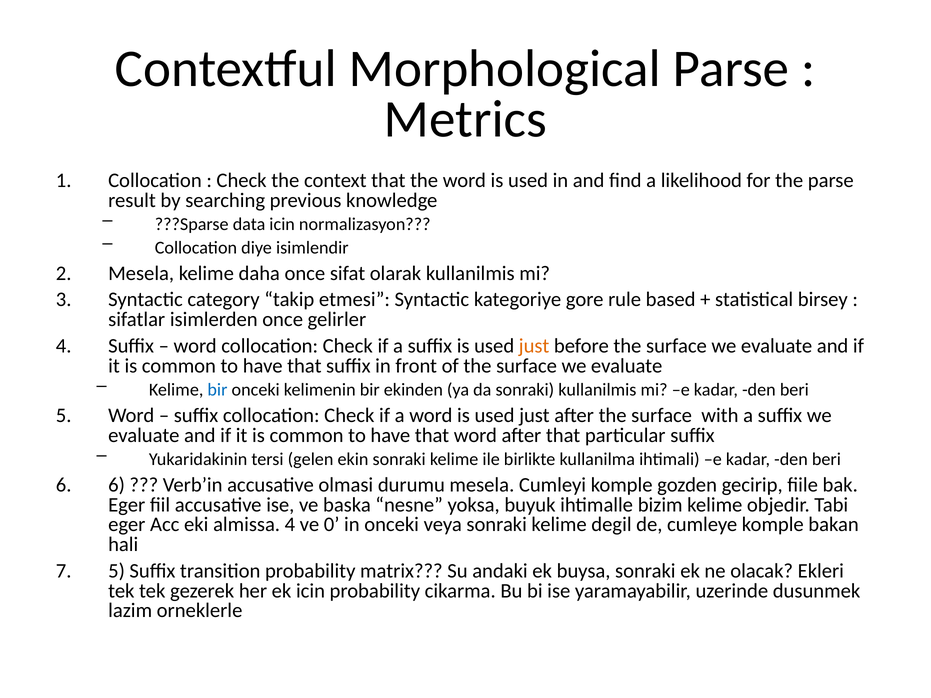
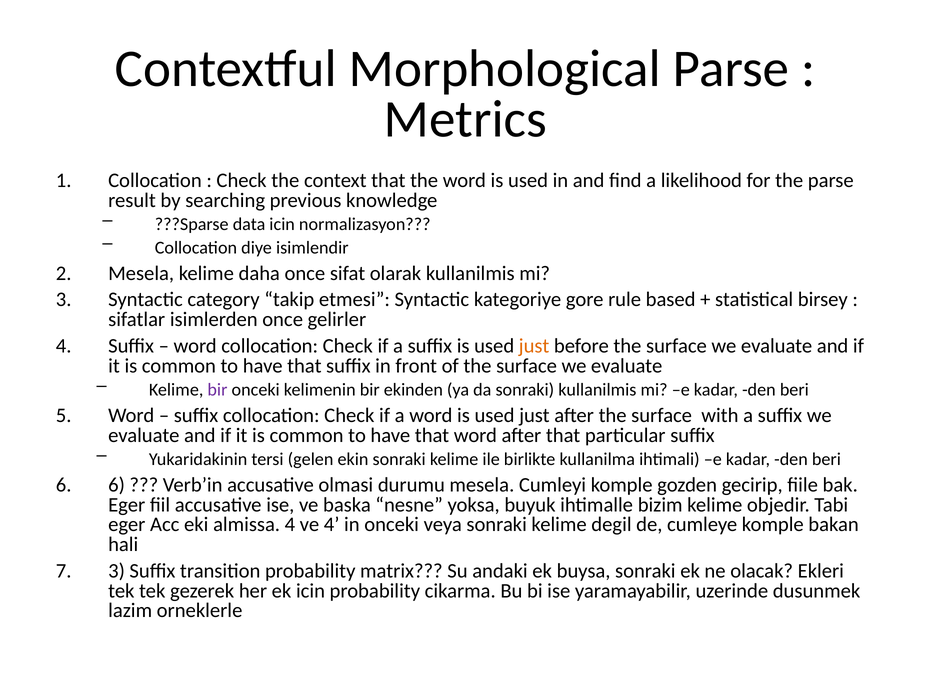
bir at (217, 390) colour: blue -> purple
ve 0: 0 -> 4
7 5: 5 -> 3
